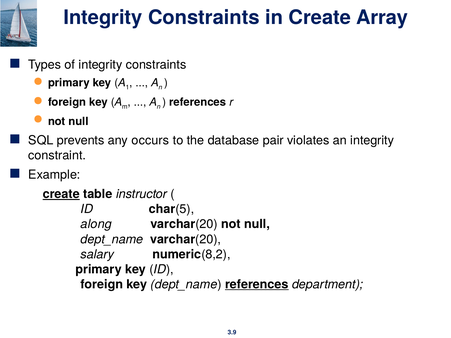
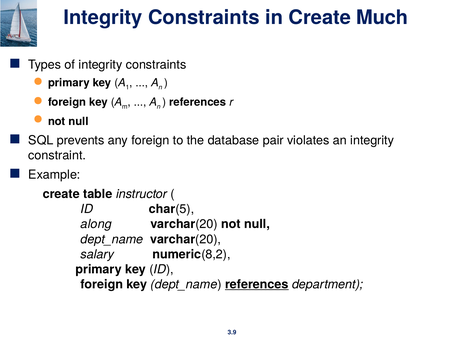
Array: Array -> Much
any occurs: occurs -> foreign
create at (61, 194) underline: present -> none
